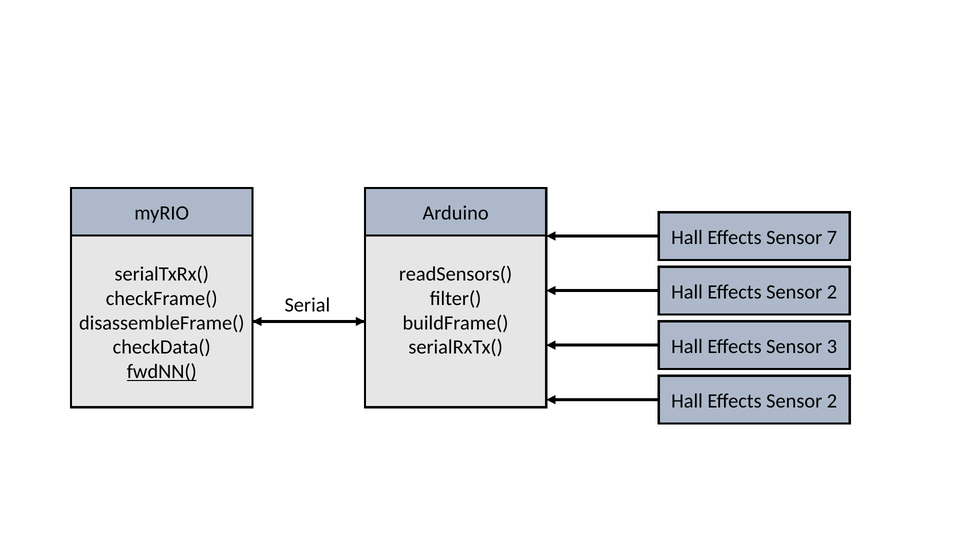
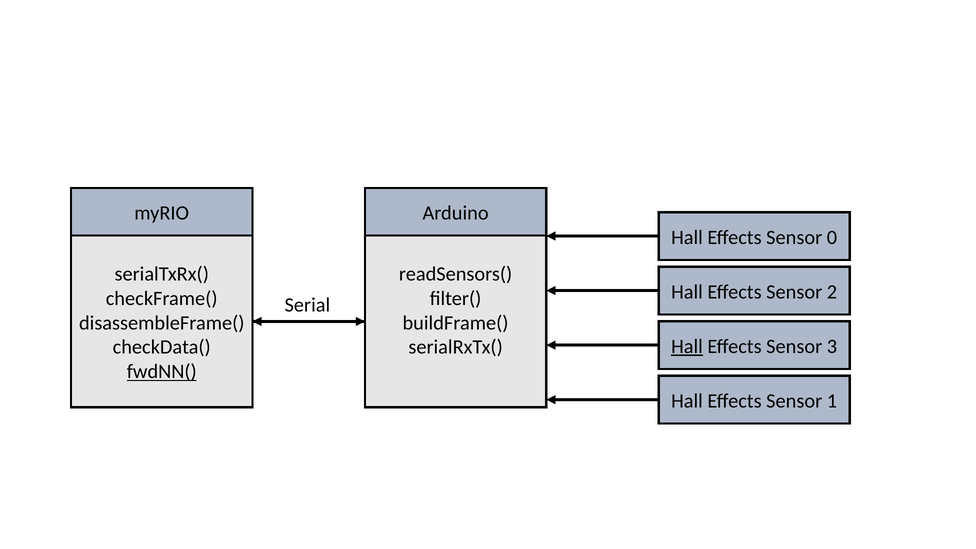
7: 7 -> 0
Hall at (687, 347) underline: none -> present
2 at (832, 401): 2 -> 1
